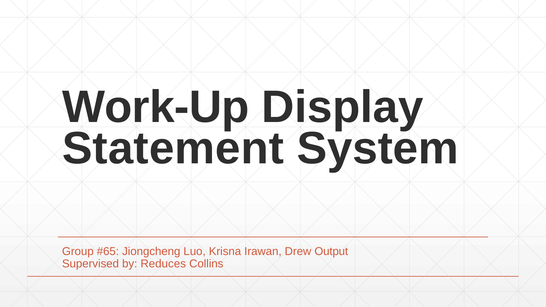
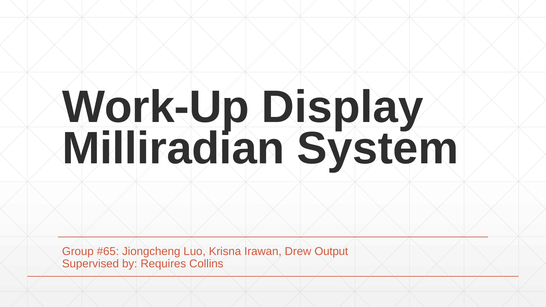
Statement: Statement -> Milliradian
Reduces: Reduces -> Requires
